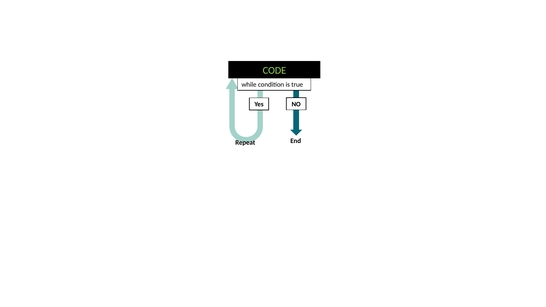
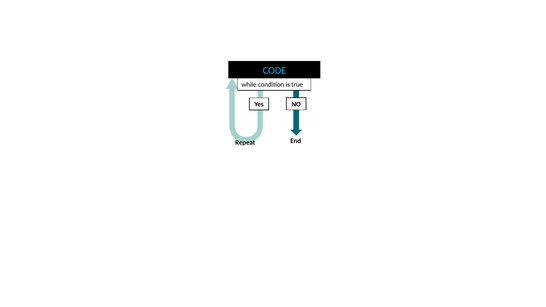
CODE colour: light green -> light blue
